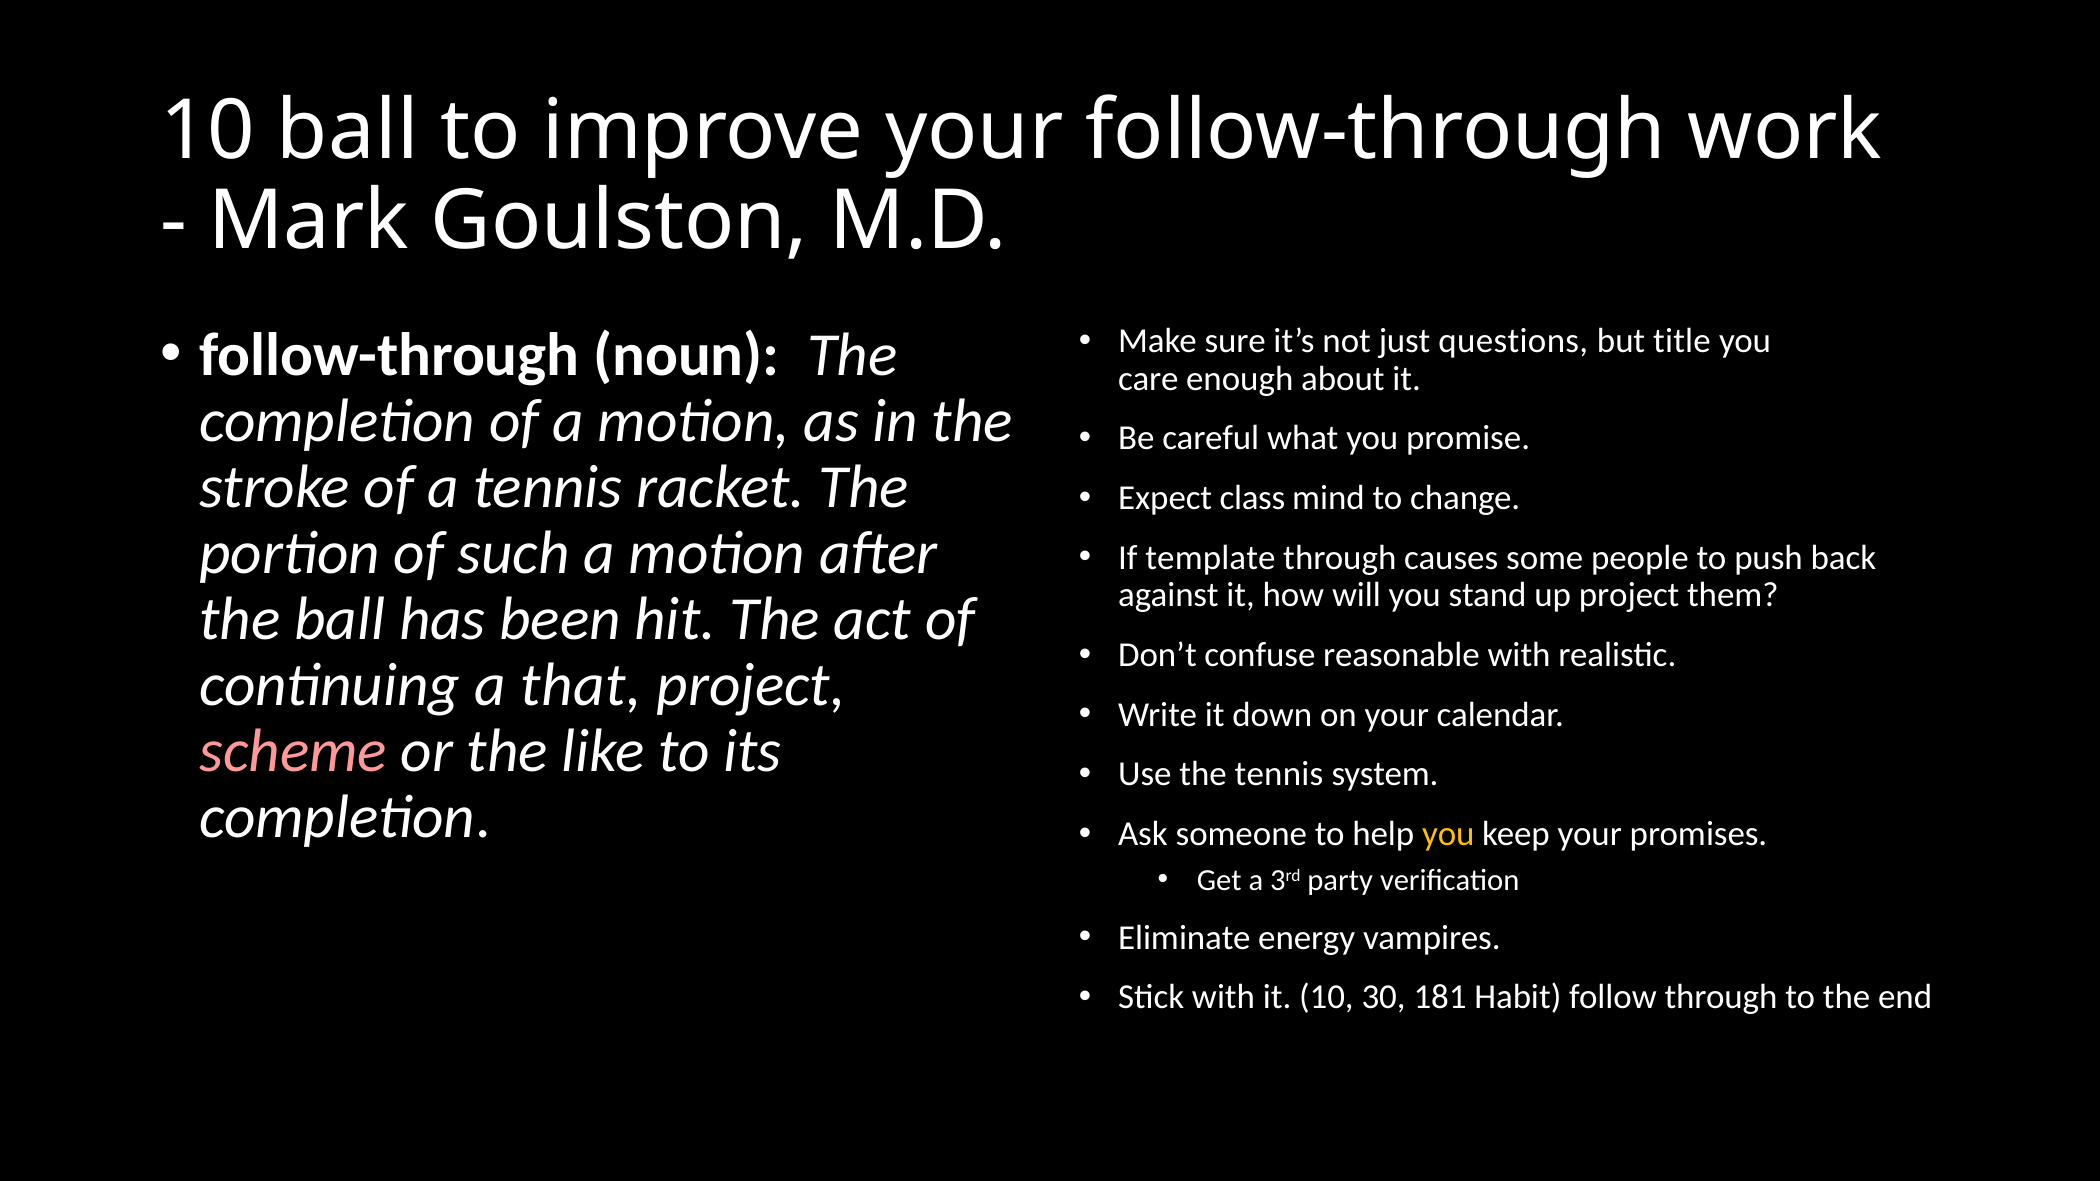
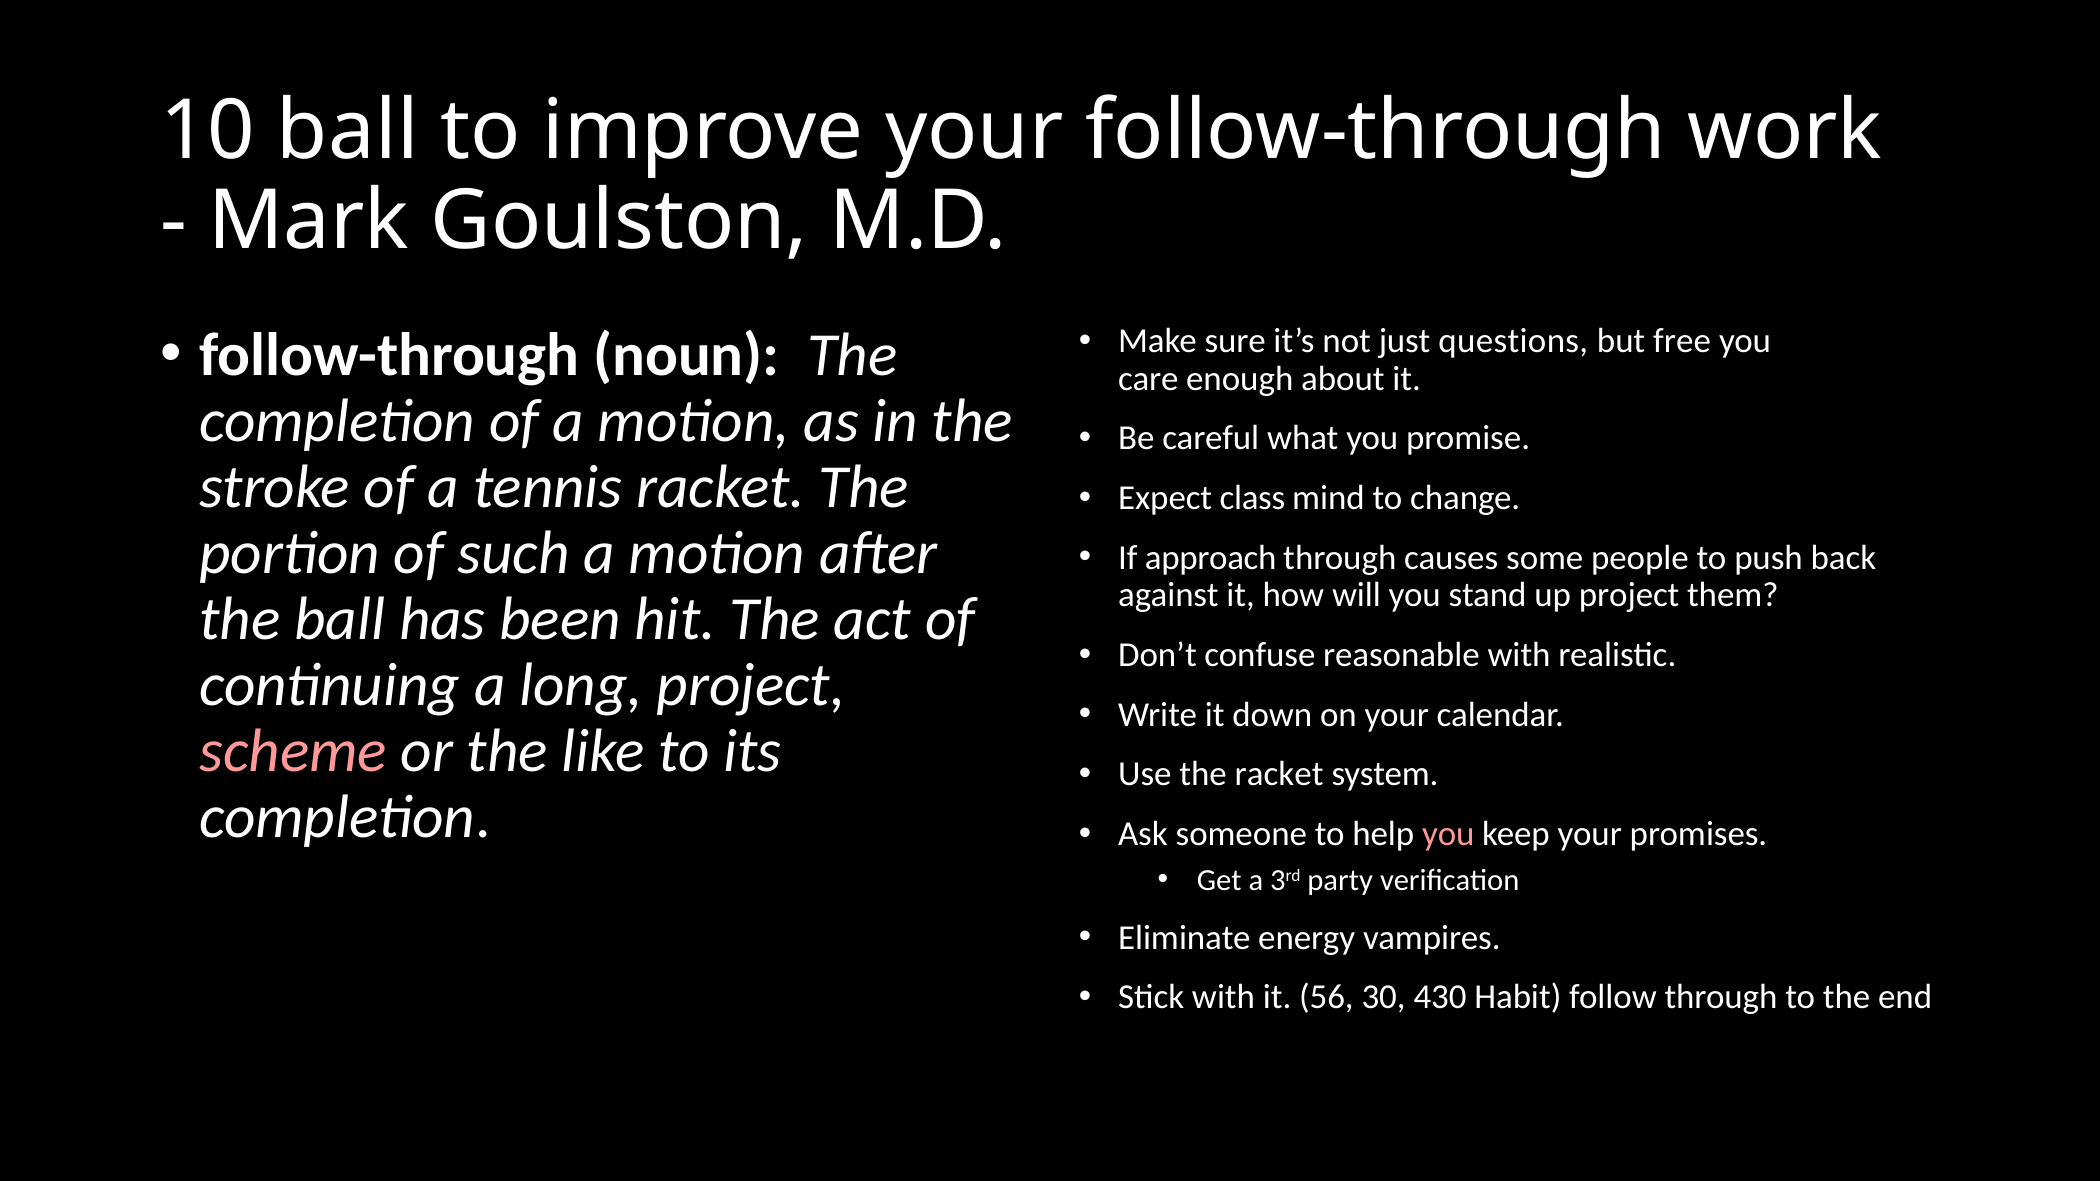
title: title -> free
template: template -> approach
that: that -> long
the tennis: tennis -> racket
you at (1448, 834) colour: yellow -> pink
it 10: 10 -> 56
181: 181 -> 430
